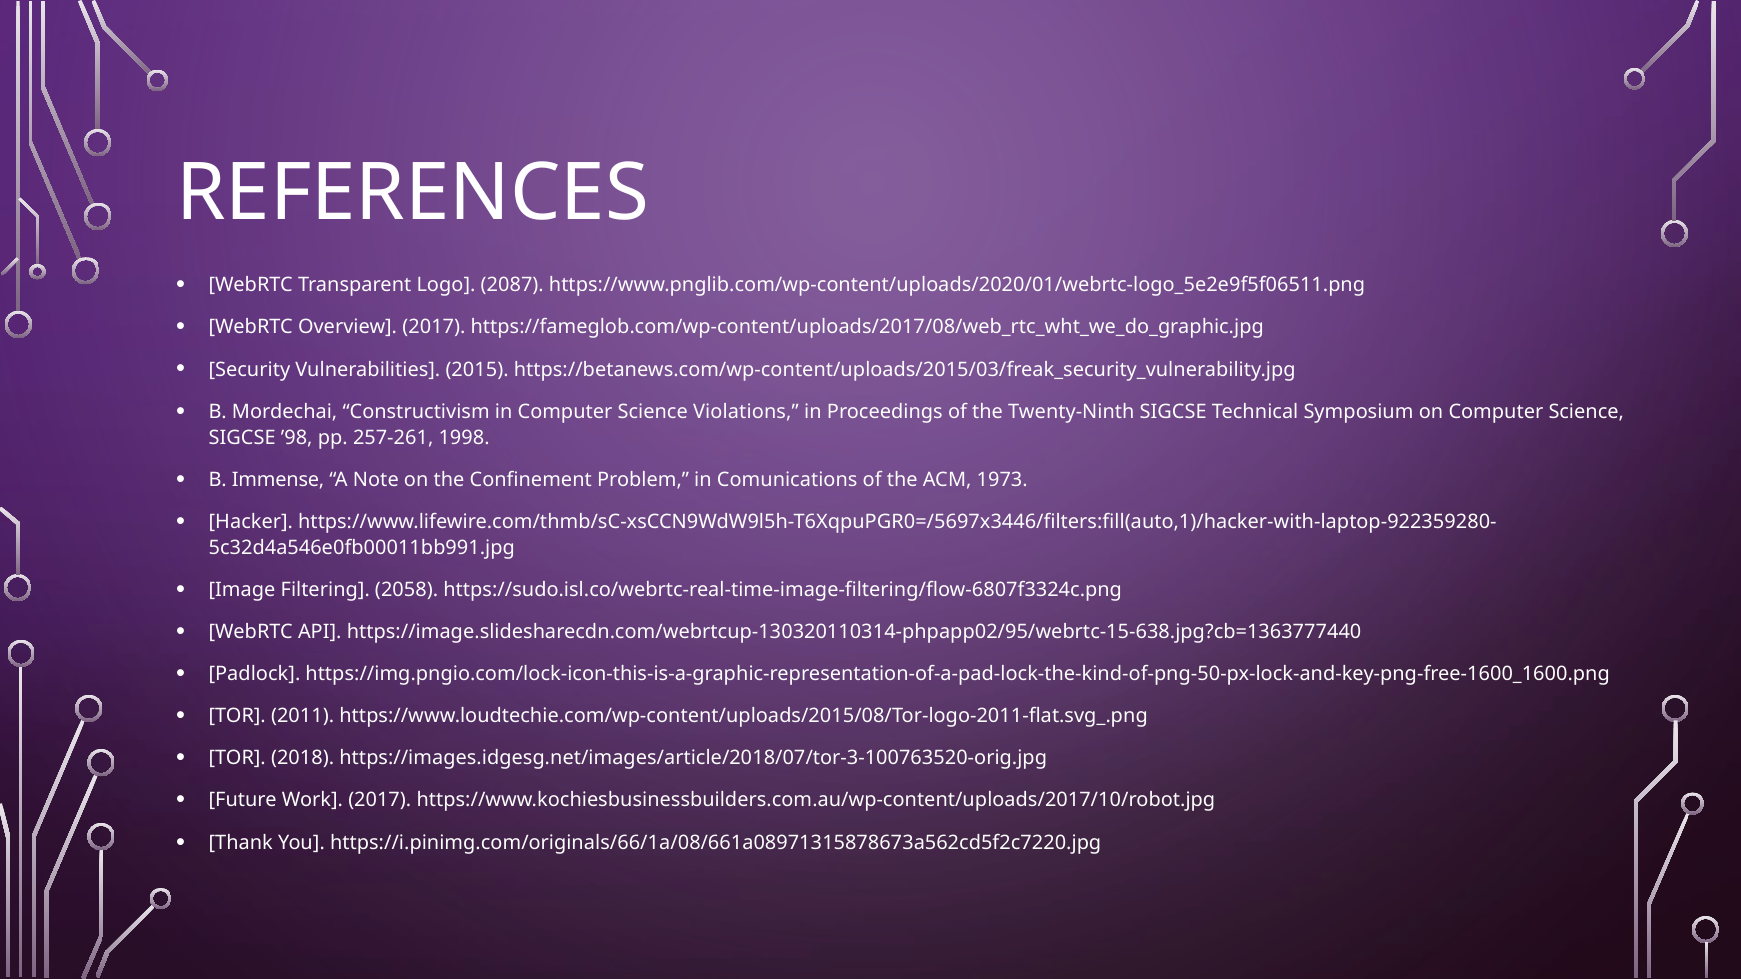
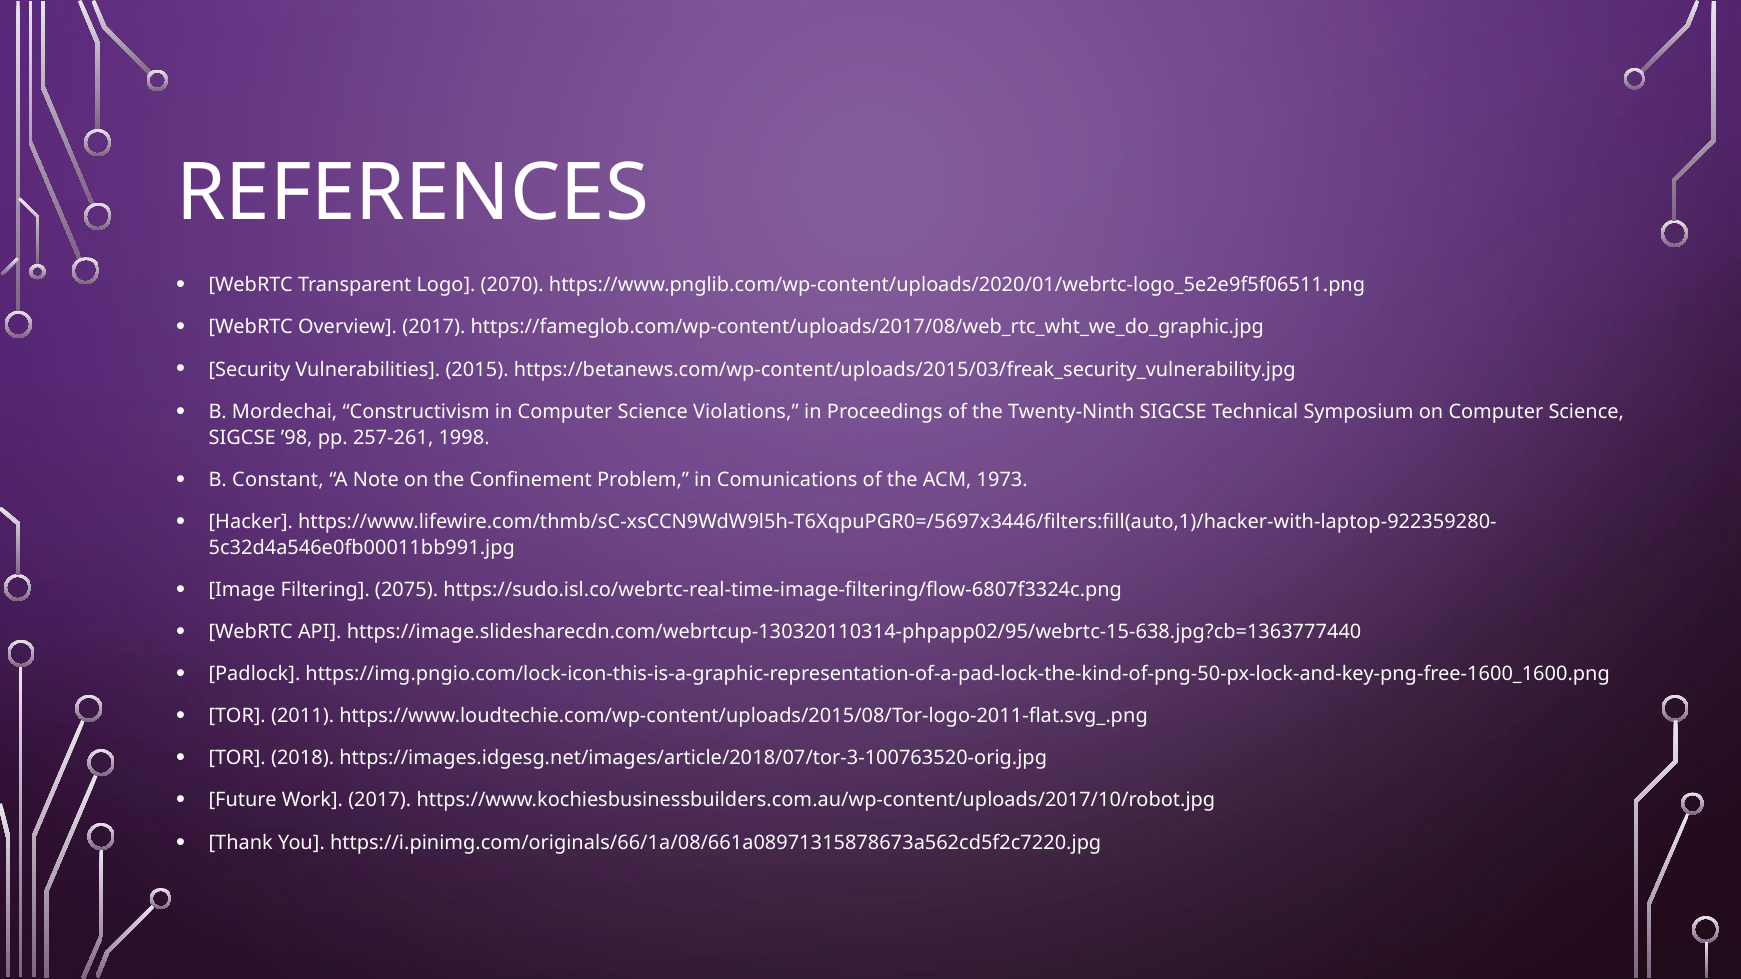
2087: 2087 -> 2070
Immense: Immense -> Constant
2058: 2058 -> 2075
